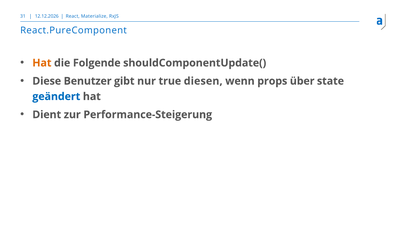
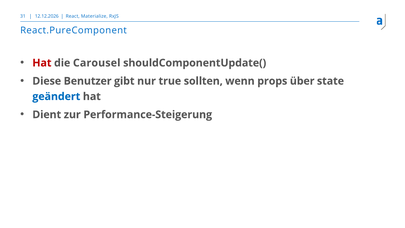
Hat at (42, 63) colour: orange -> red
Folgende: Folgende -> Carousel
diesen: diesen -> sollten
